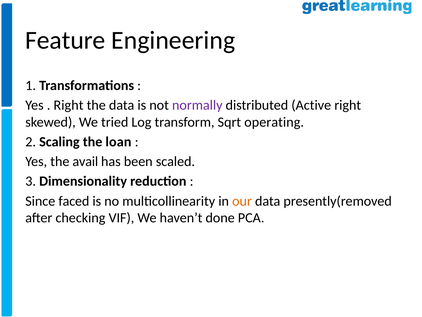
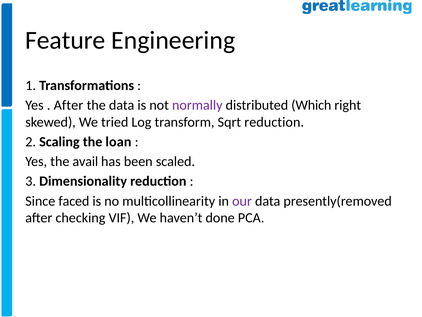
Right at (68, 105): Right -> After
Active: Active -> Which
Sqrt operating: operating -> reduction
our colour: orange -> purple
